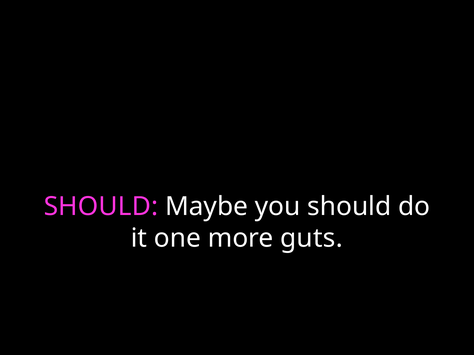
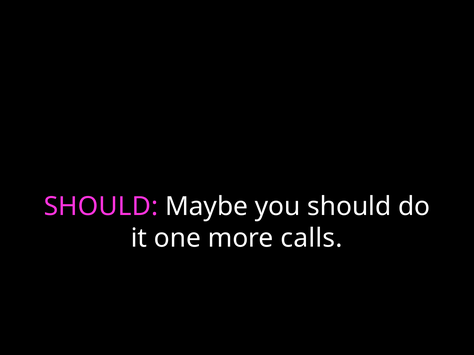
guts: guts -> calls
